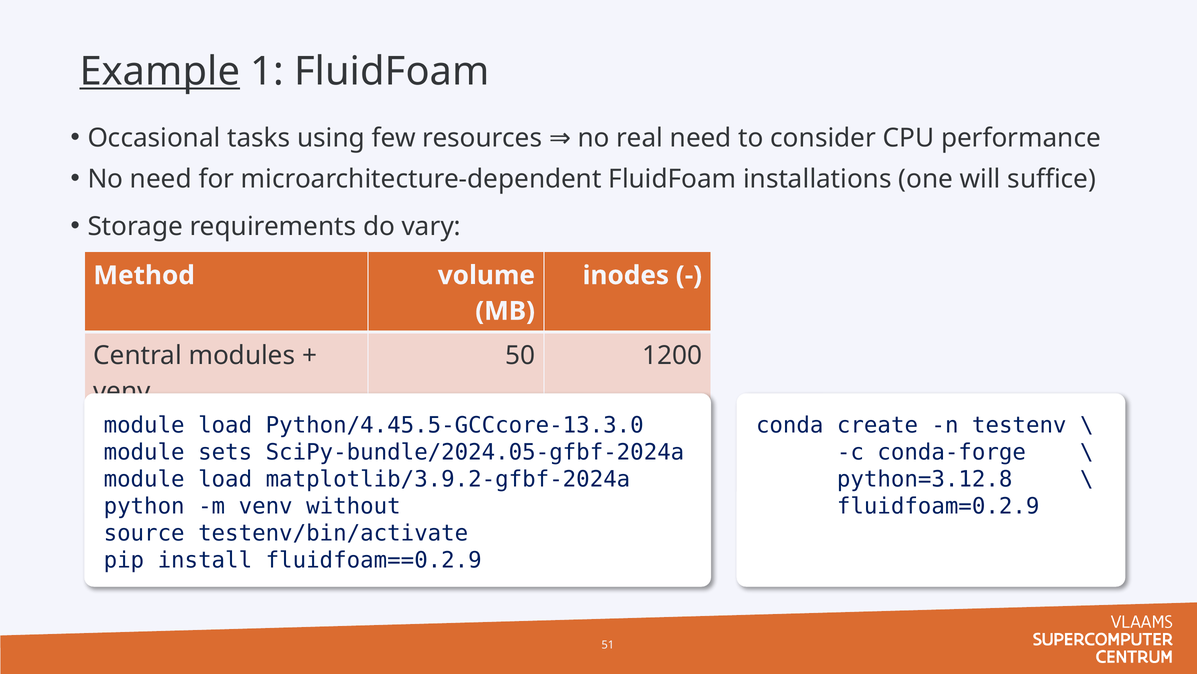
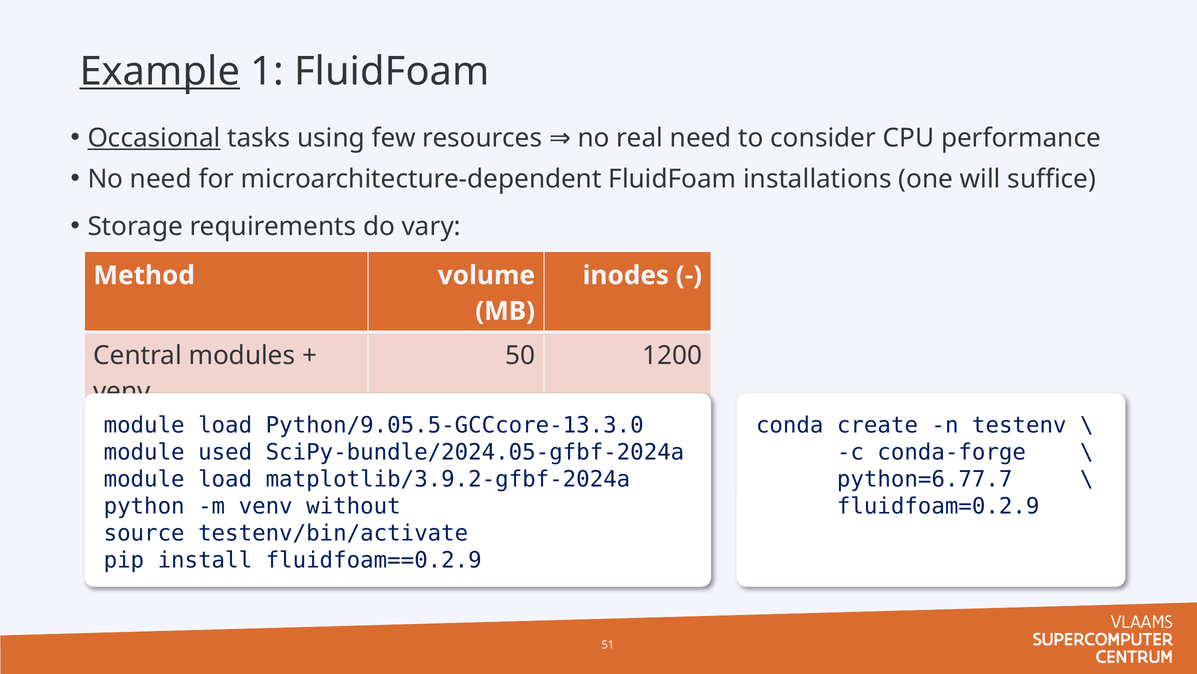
Occasional underline: none -> present
Python/4.45.5-GCCcore-13.3.0: Python/4.45.5-GCCcore-13.3.0 -> Python/9.05.5-GCCcore-13.3.0
sets: sets -> used
python=3.12.8: python=3.12.8 -> python=6.77.7
